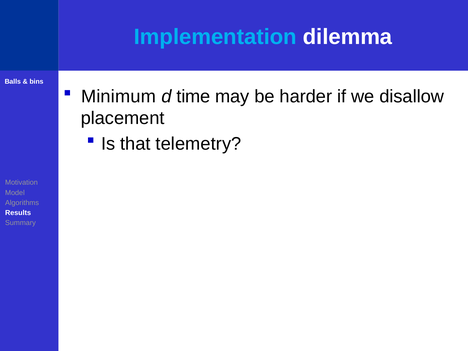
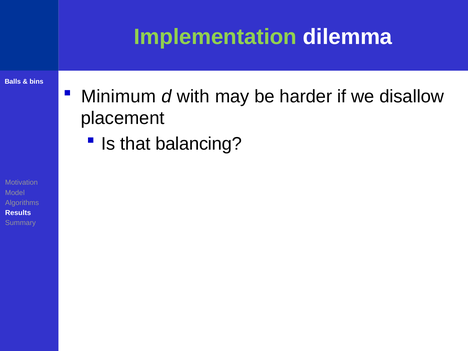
Implementation colour: light blue -> light green
time: time -> with
telemetry: telemetry -> balancing
